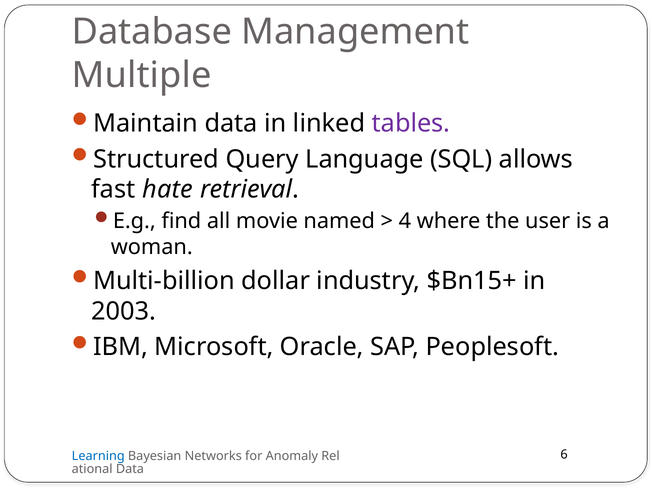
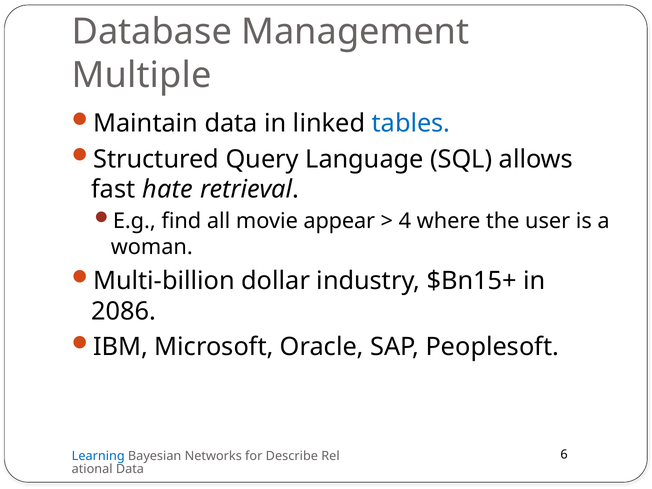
tables colour: purple -> blue
named: named -> appear
2003: 2003 -> 2086
Anomaly: Anomaly -> Describe
